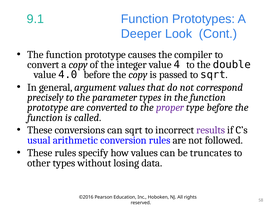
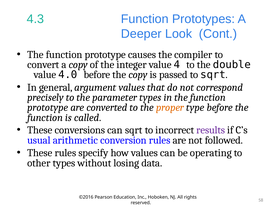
9.1: 9.1 -> 4.3
proper colour: purple -> orange
truncates: truncates -> operating
